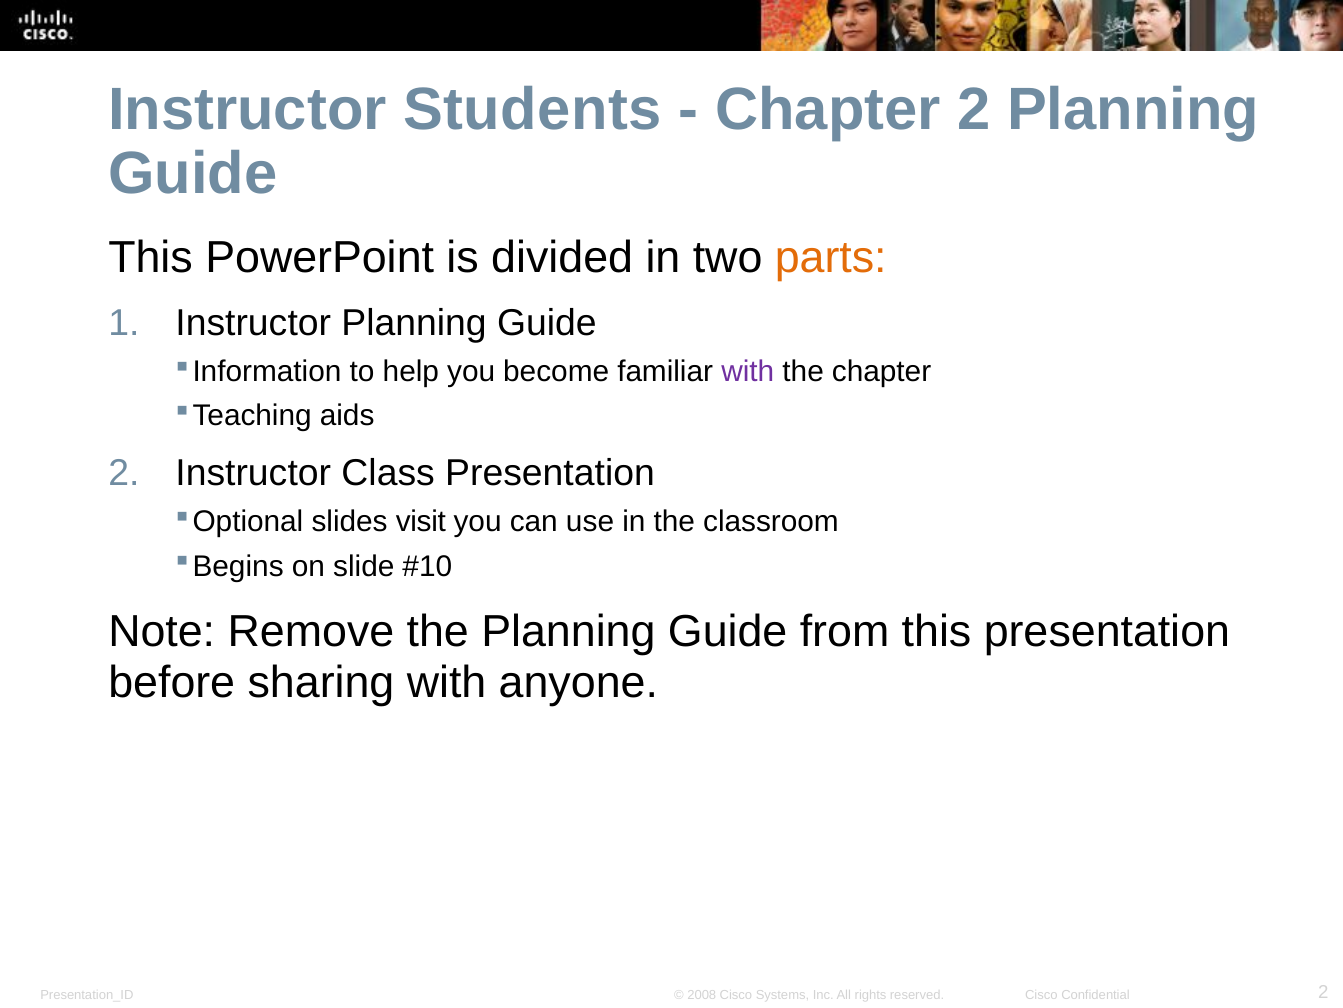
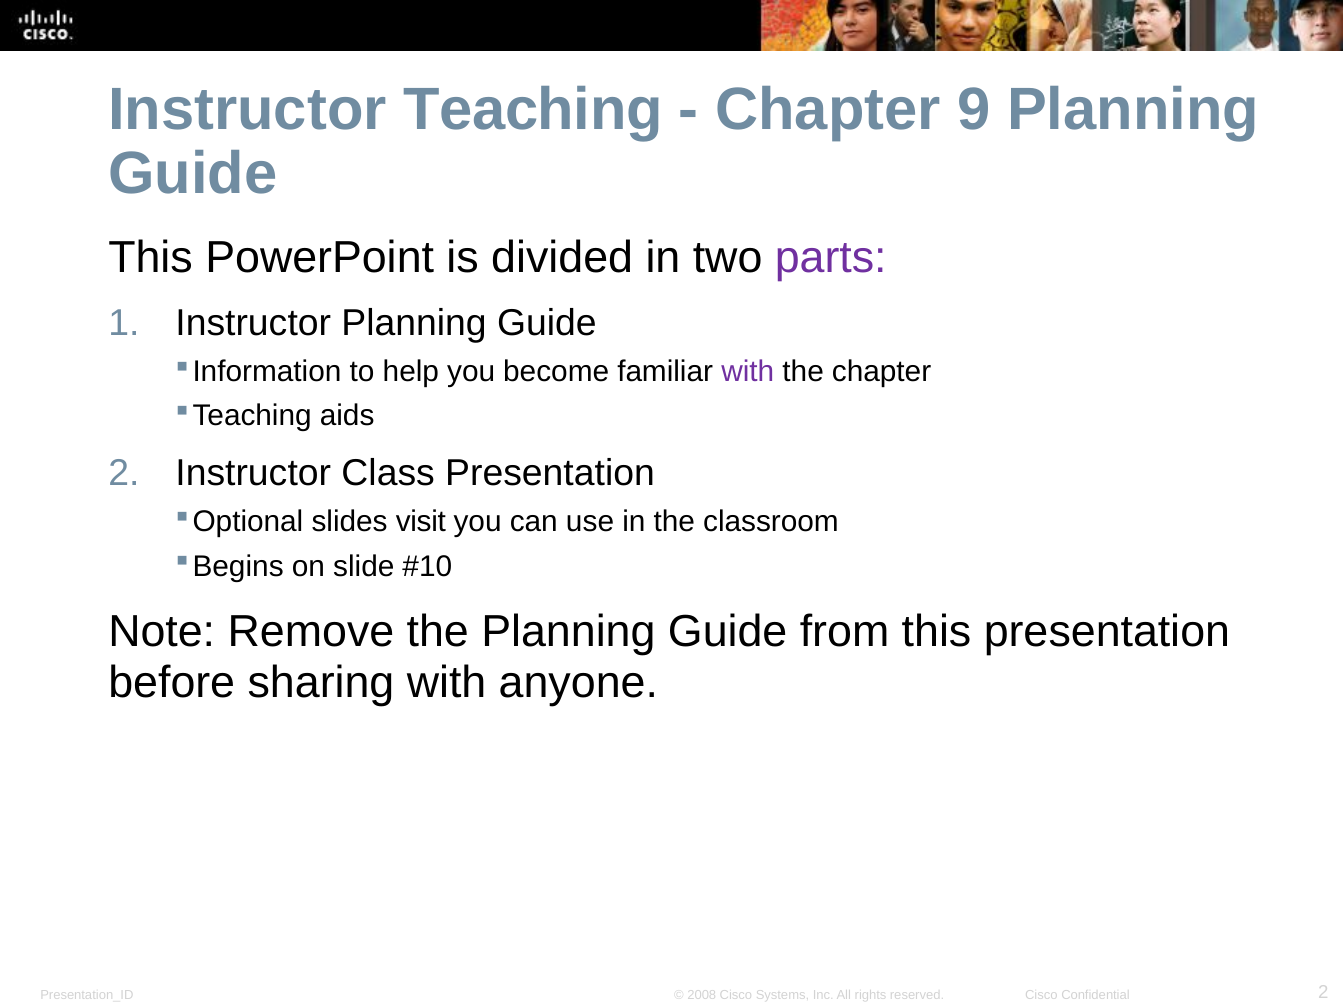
Students: Students -> Teaching
Chapter 2: 2 -> 9
parts colour: orange -> purple
